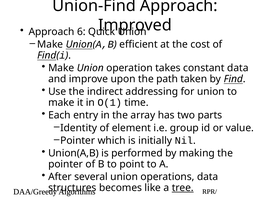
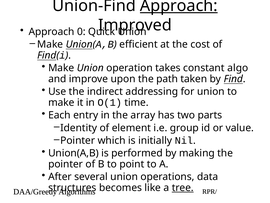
Approach at (179, 6) underline: none -> present
6: 6 -> 0
constant data: data -> algo
